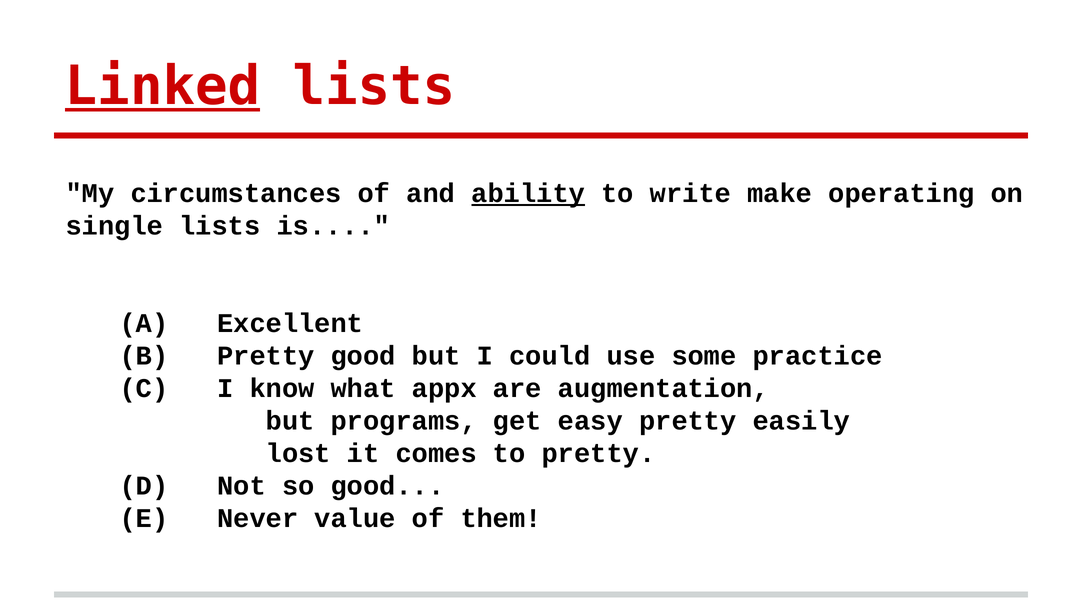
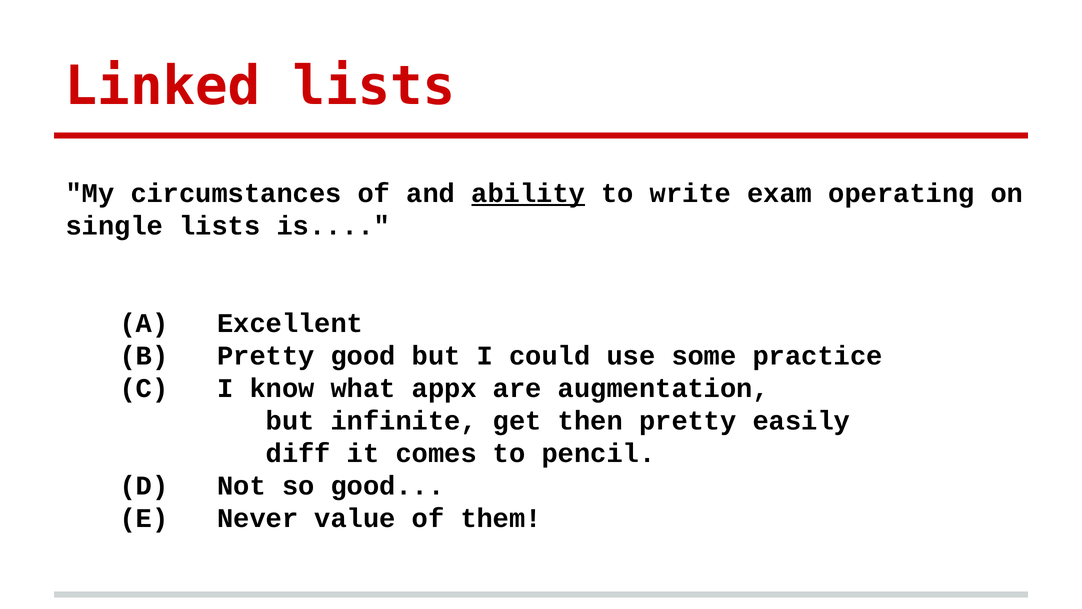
Linked underline: present -> none
make: make -> exam
programs: programs -> infinite
easy: easy -> then
lost: lost -> diff
to pretty: pretty -> pencil
